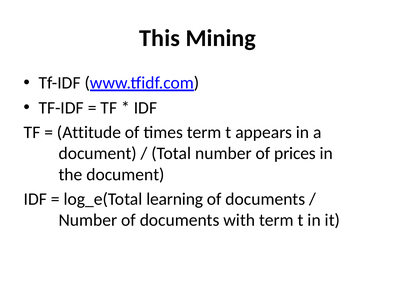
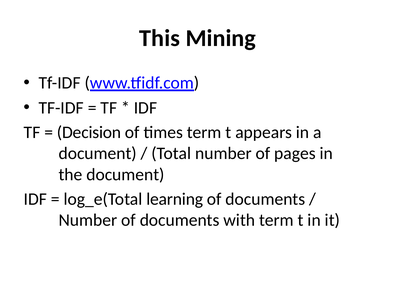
Attitude: Attitude -> Decision
prices: prices -> pages
